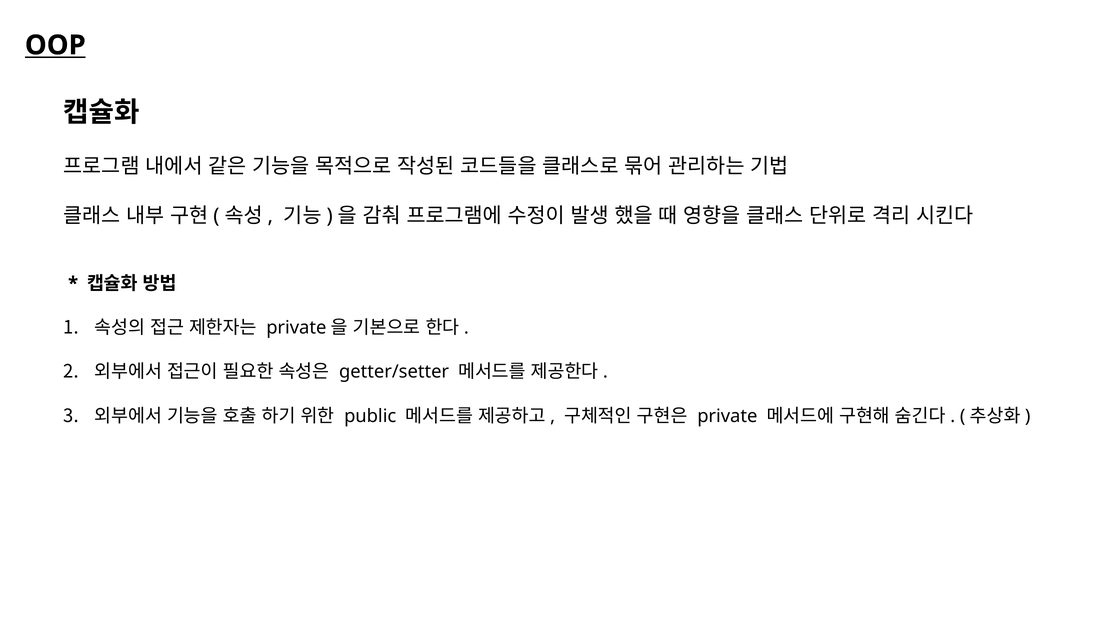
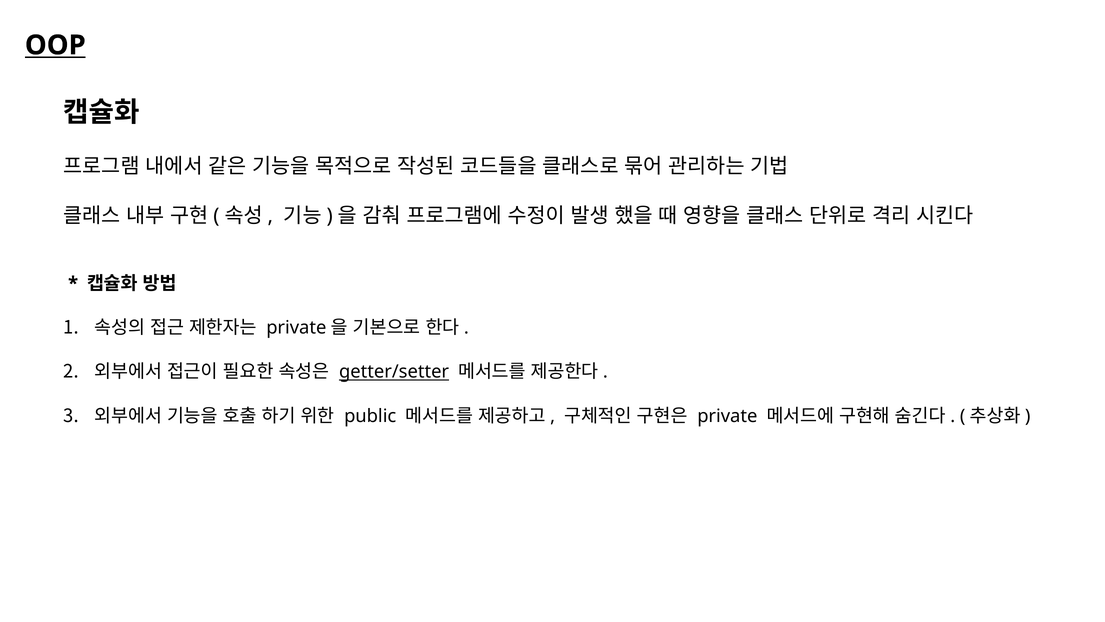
getter/setter underline: none -> present
